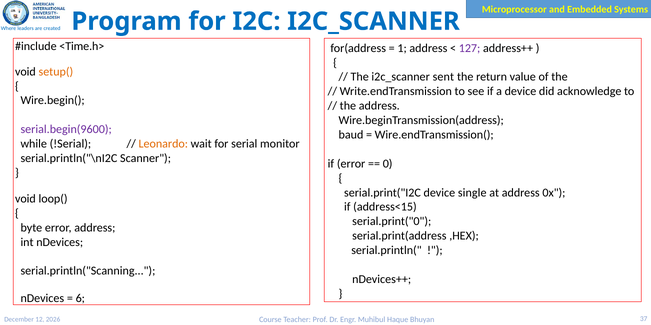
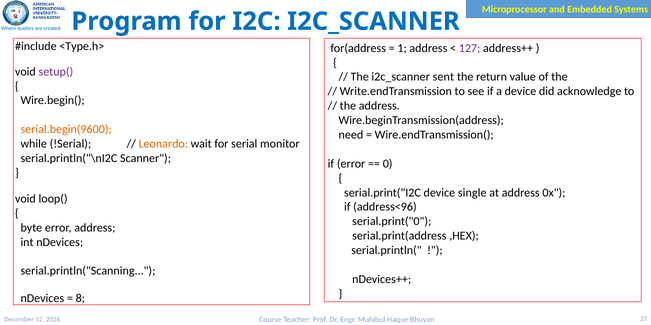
<Time.h>: <Time.h> -> <Type.h>
setup( colour: orange -> purple
serial.begin(9600 colour: purple -> orange
baud: baud -> need
address<15: address<15 -> address<96
6: 6 -> 8
